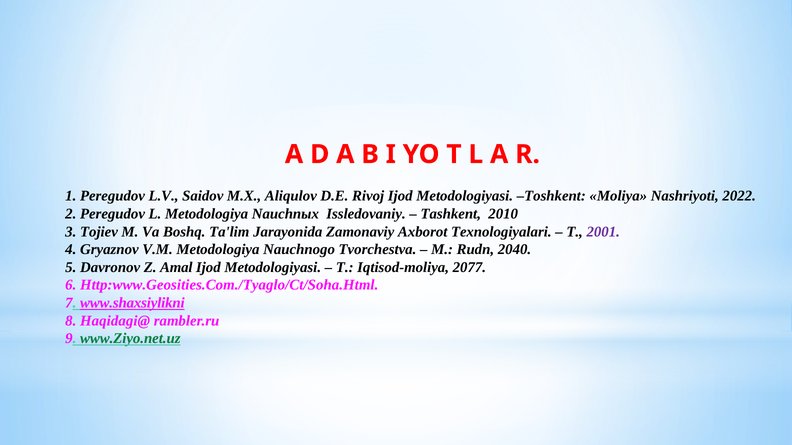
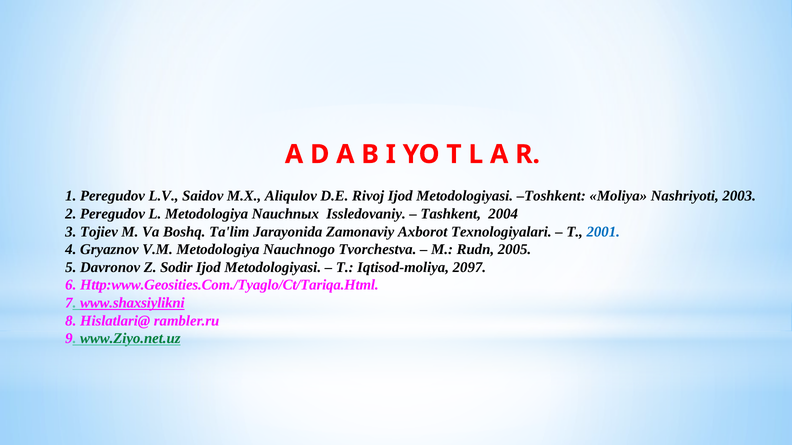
2022: 2022 -> 2003
2010: 2010 -> 2004
2001 colour: purple -> blue
2040: 2040 -> 2005
Аmаl: Аmаl -> Sodir
2077: 2077 -> 2097
Http:www.Geosities.Com./Tyaglo/Ct/Sоhа.Html: Http:www.Geosities.Com./Tyaglo/Ct/Sоhа.Html -> Http:www.Geosities.Com./Tyaglo/Ct/Tariqa.Html
Hаqidаgi@: Hаqidаgi@ -> Hislаtlаri@
